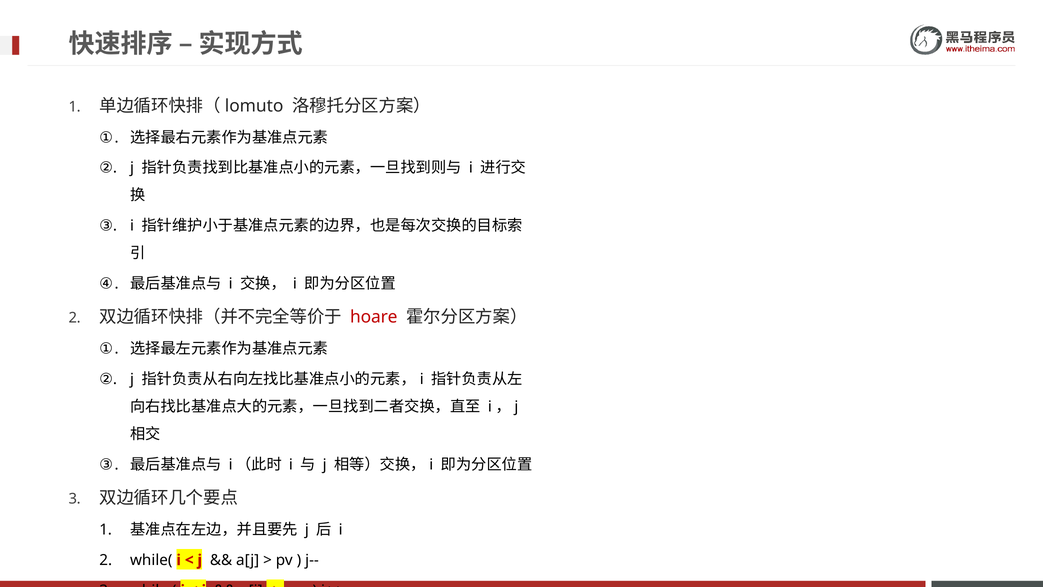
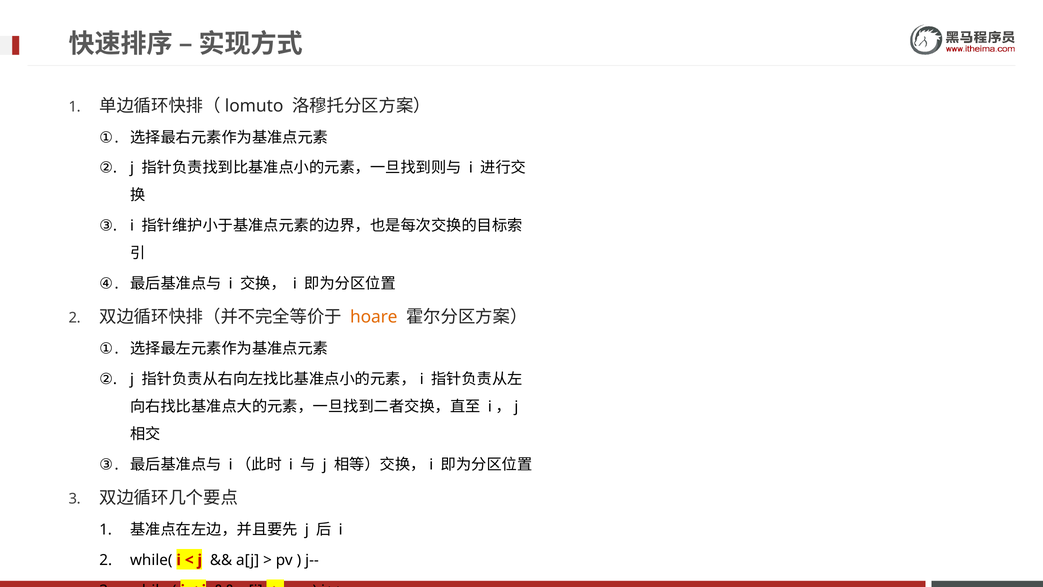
hoare colour: red -> orange
